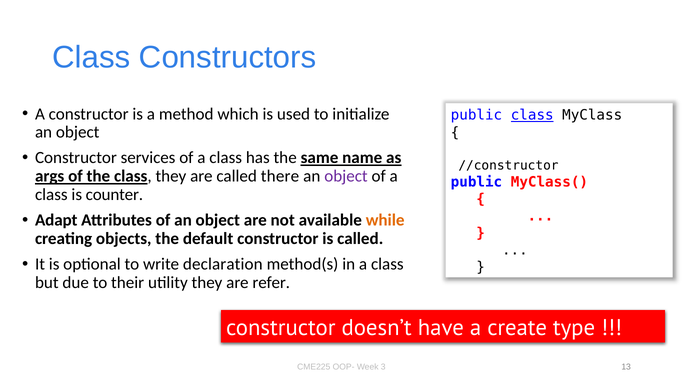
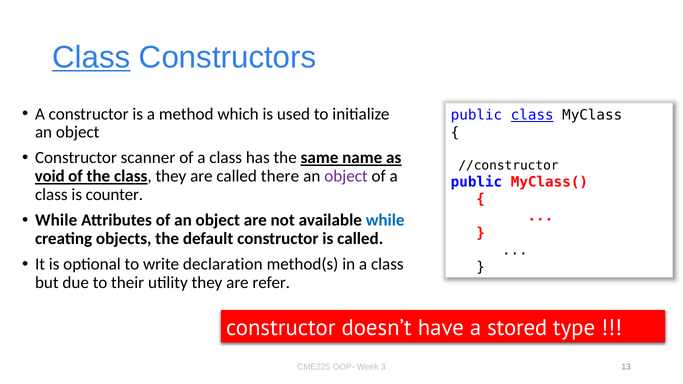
Class at (91, 57) underline: none -> present
services: services -> scanner
args: args -> void
Adapt at (56, 220): Adapt -> While
while at (385, 220) colour: orange -> blue
create: create -> stored
